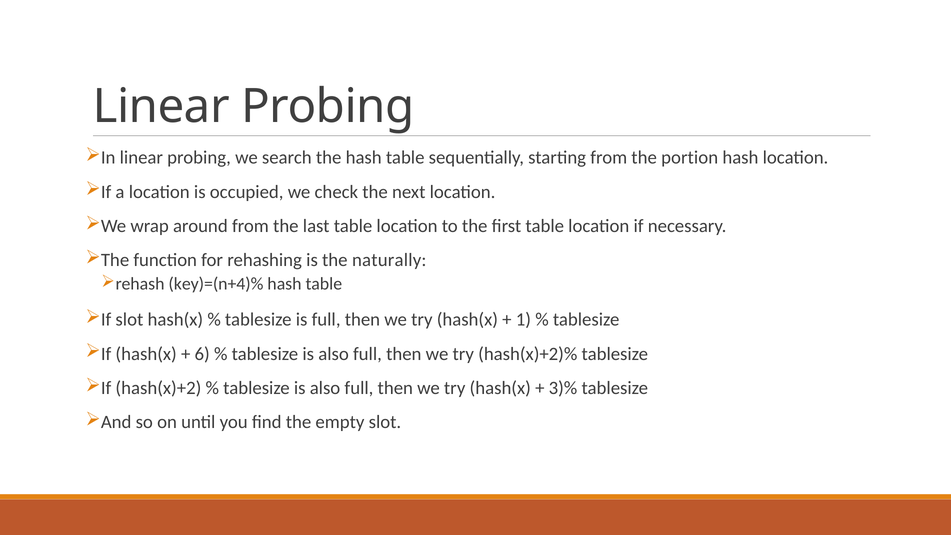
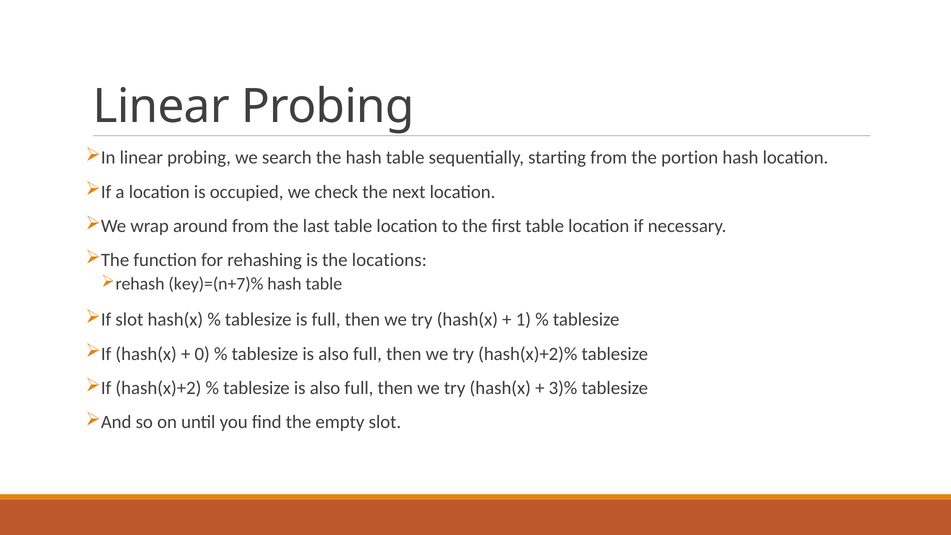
naturally: naturally -> locations
key)=(n+4)%: key)=(n+4)% -> key)=(n+7)%
6: 6 -> 0
